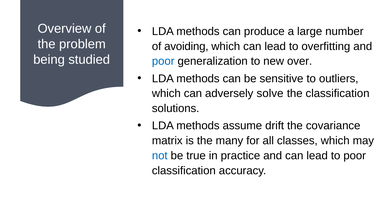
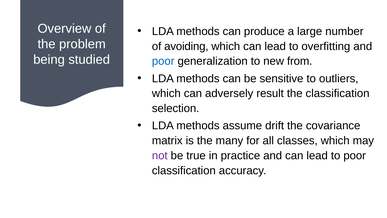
over: over -> from
solve: solve -> result
solutions: solutions -> selection
not colour: blue -> purple
